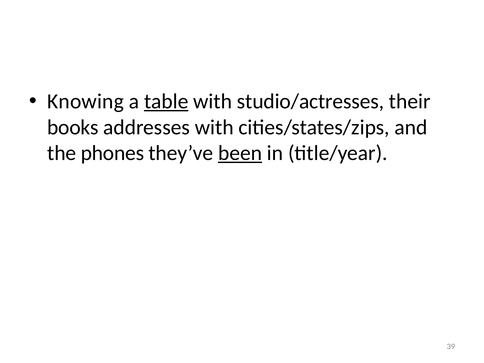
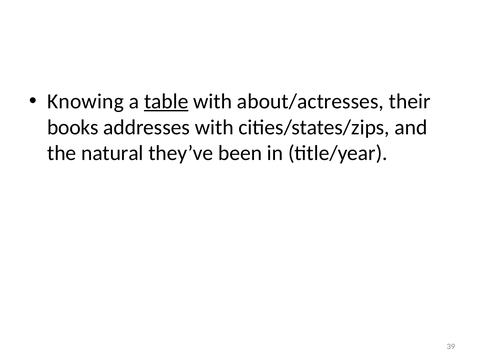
studio/actresses: studio/actresses -> about/actresses
phones: phones -> natural
been underline: present -> none
